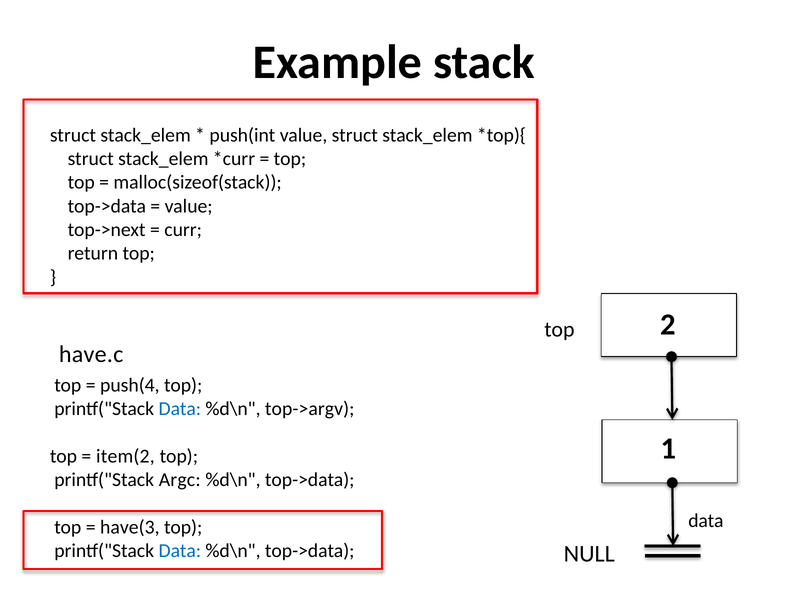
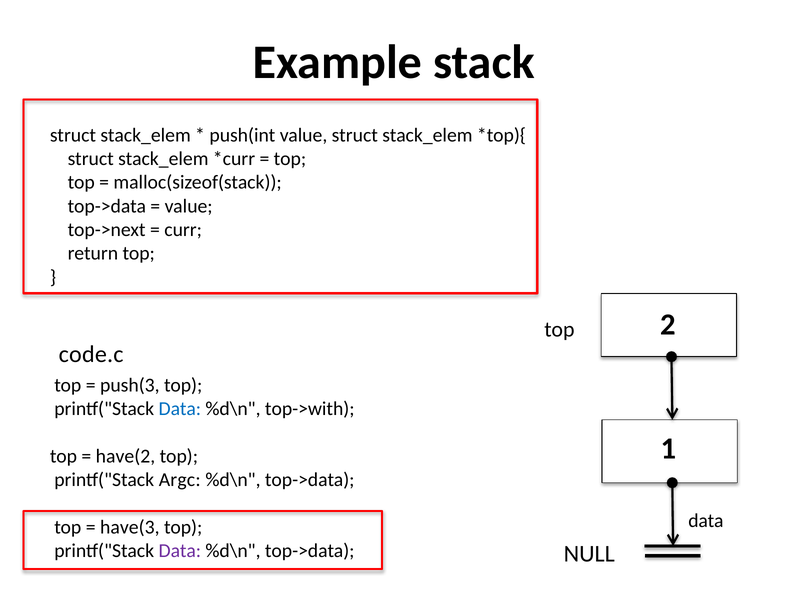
have.c: have.c -> code.c
push(4: push(4 -> push(3
top->argv: top->argv -> top->with
item(2: item(2 -> have(2
Data at (180, 551) colour: blue -> purple
